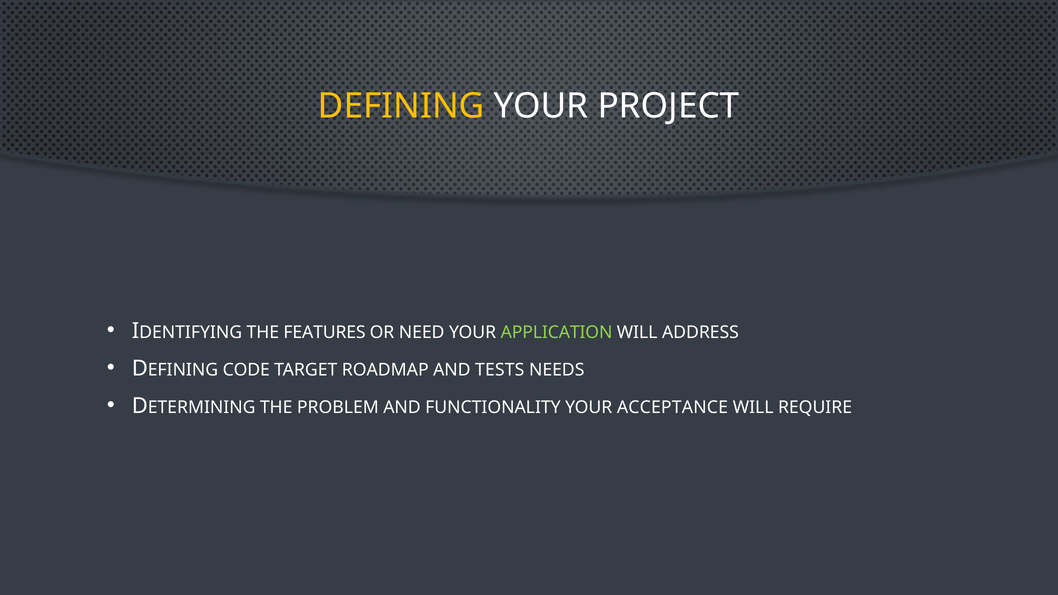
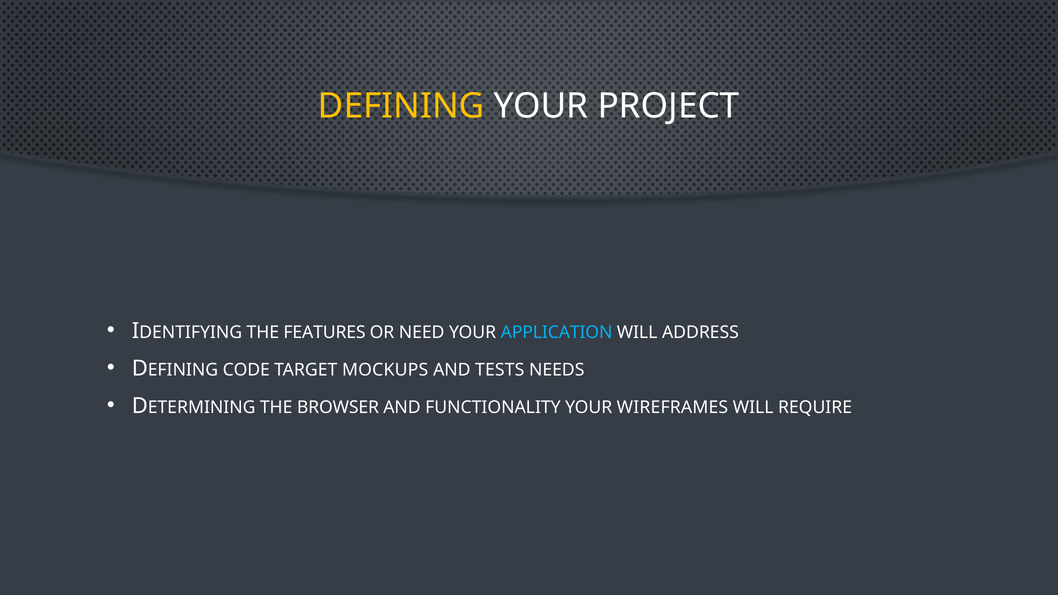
APPLICATION colour: light green -> light blue
ROADMAP: ROADMAP -> MOCKUPS
PROBLEM: PROBLEM -> BROWSER
ACCEPTANCE: ACCEPTANCE -> WIREFRAMES
